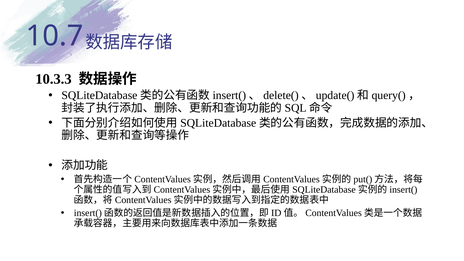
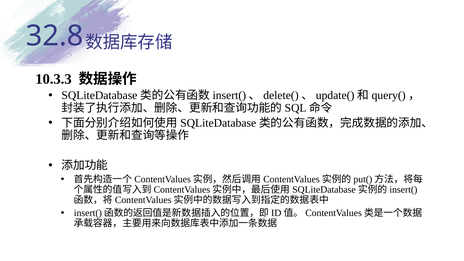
10.7: 10.7 -> 32.8
